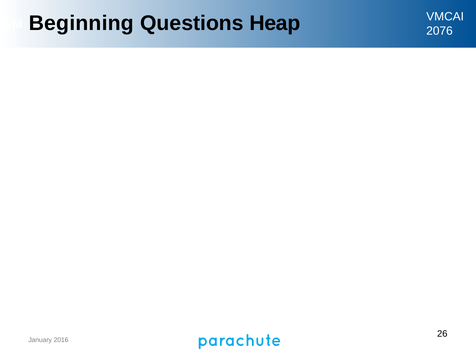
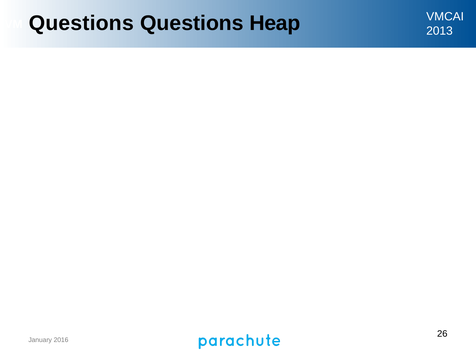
Beginning at (81, 23): Beginning -> Questions
2076: 2076 -> 2013
